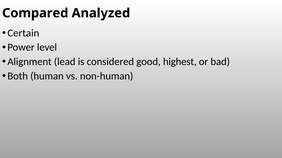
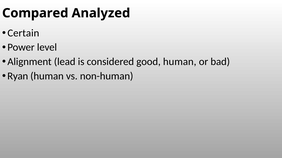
good highest: highest -> human
Both: Both -> Ryan
